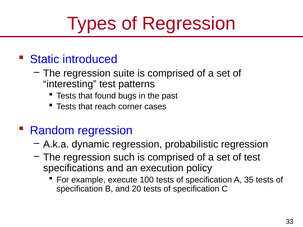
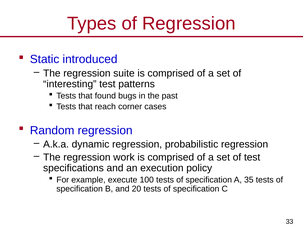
such: such -> work
